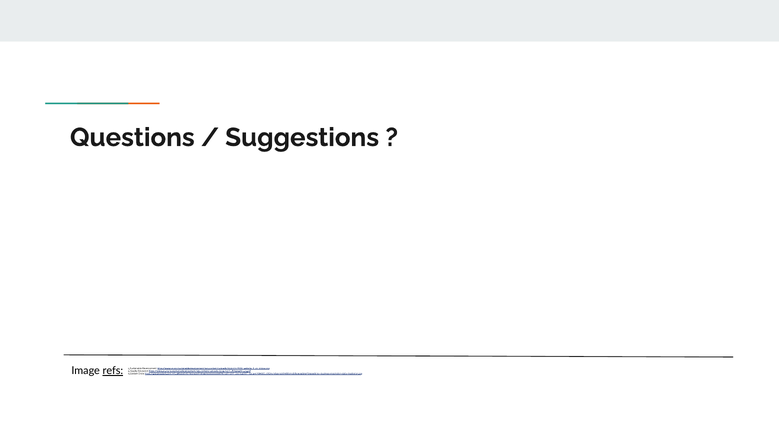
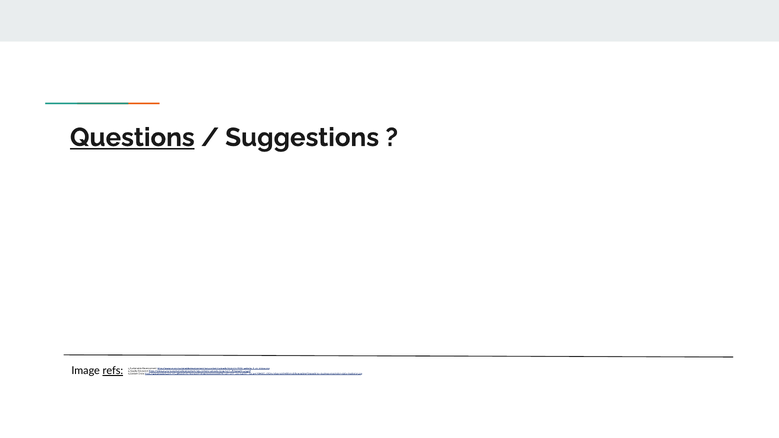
Questions underline: none -> present
